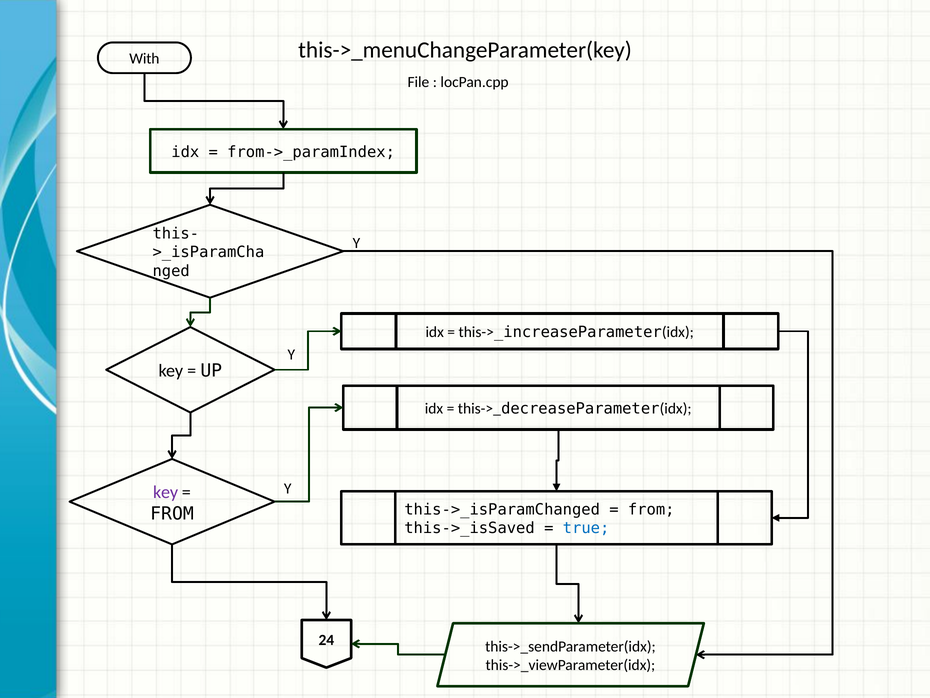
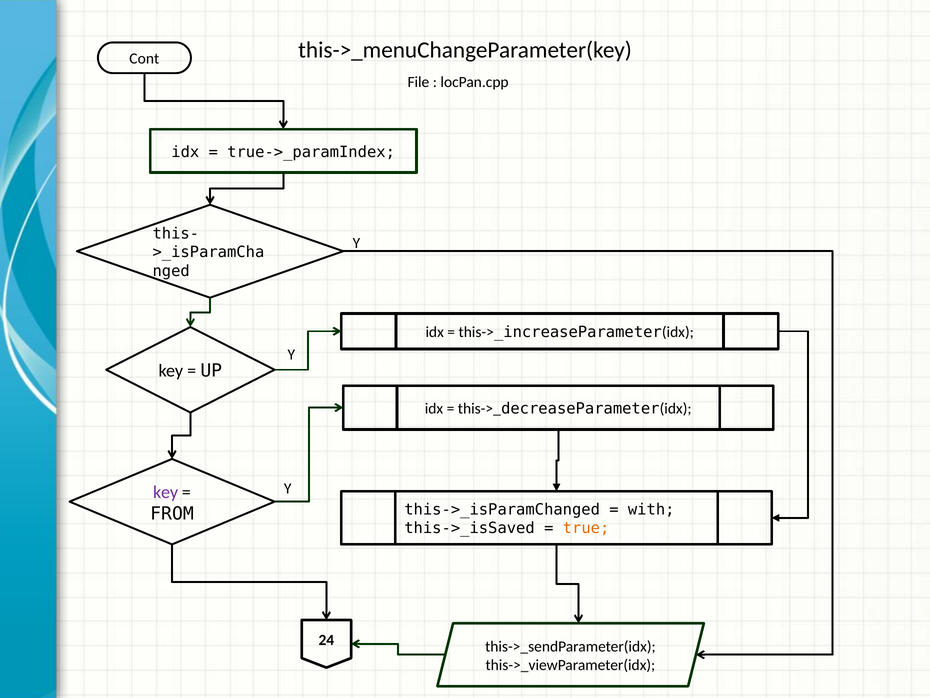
With: With -> Cont
from->_paramIndex: from->_paramIndex -> true->_paramIndex
from at (651, 509): from -> with
true colour: blue -> orange
